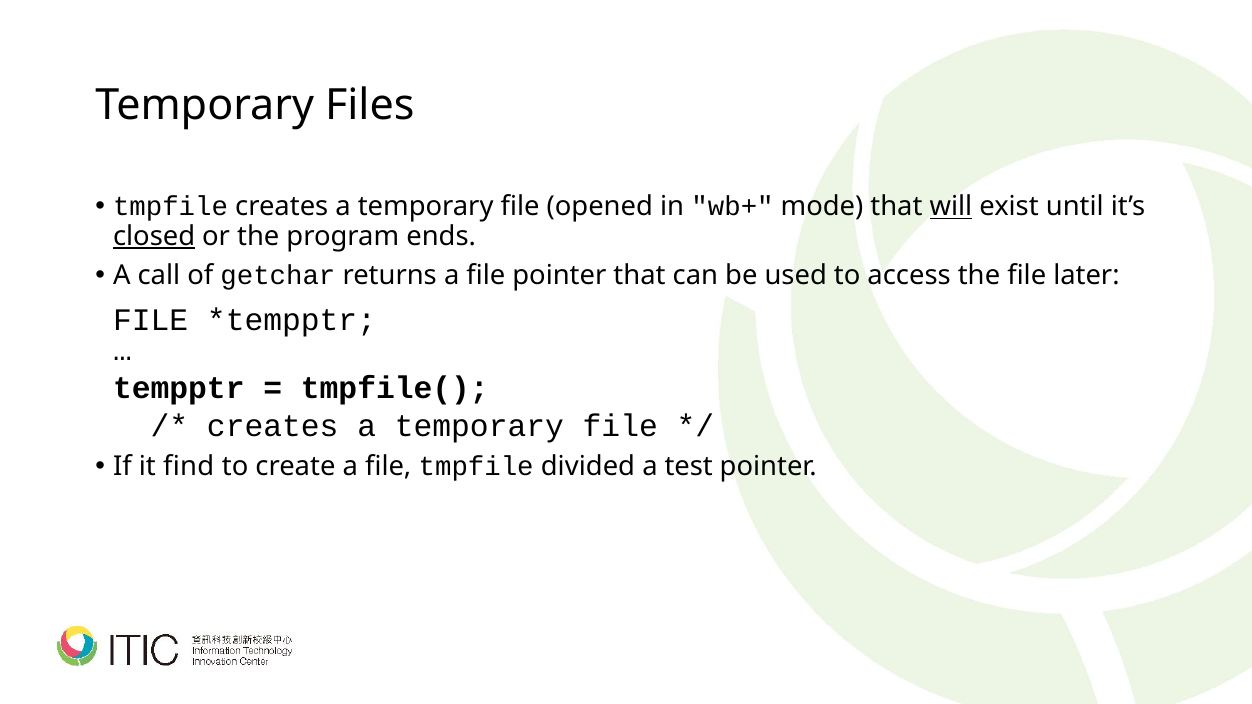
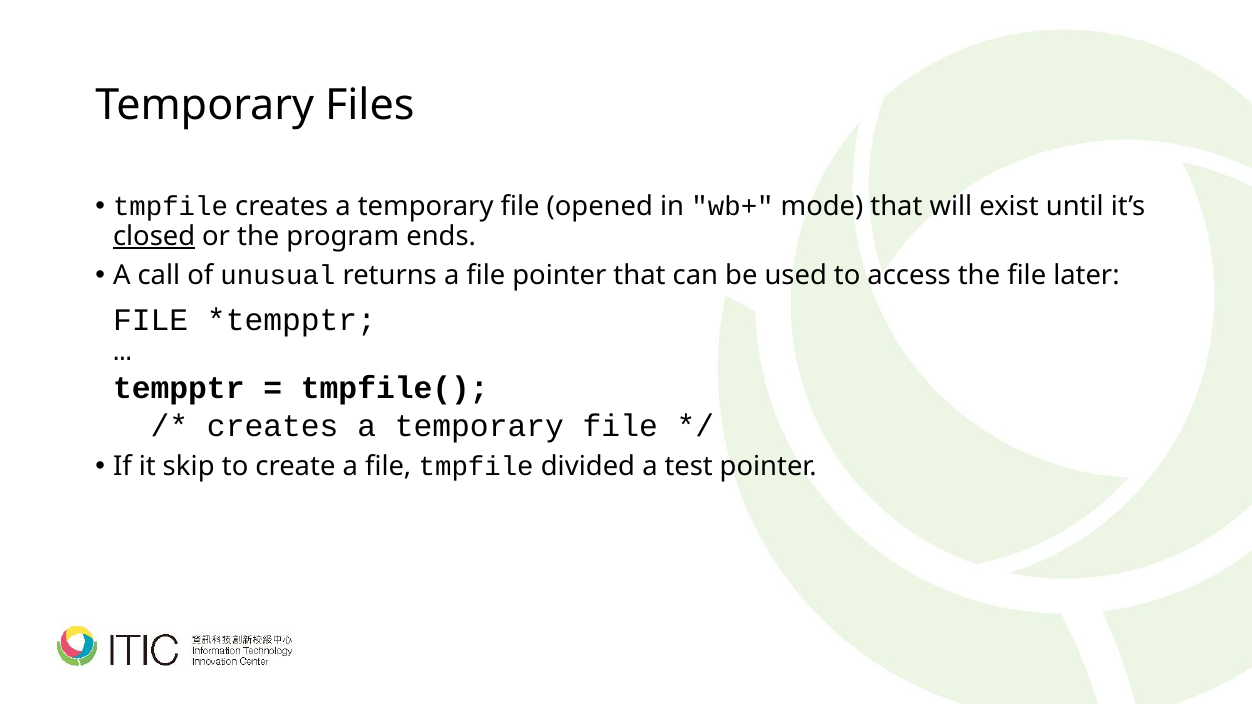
will underline: present -> none
getchar: getchar -> unusual
find: find -> skip
